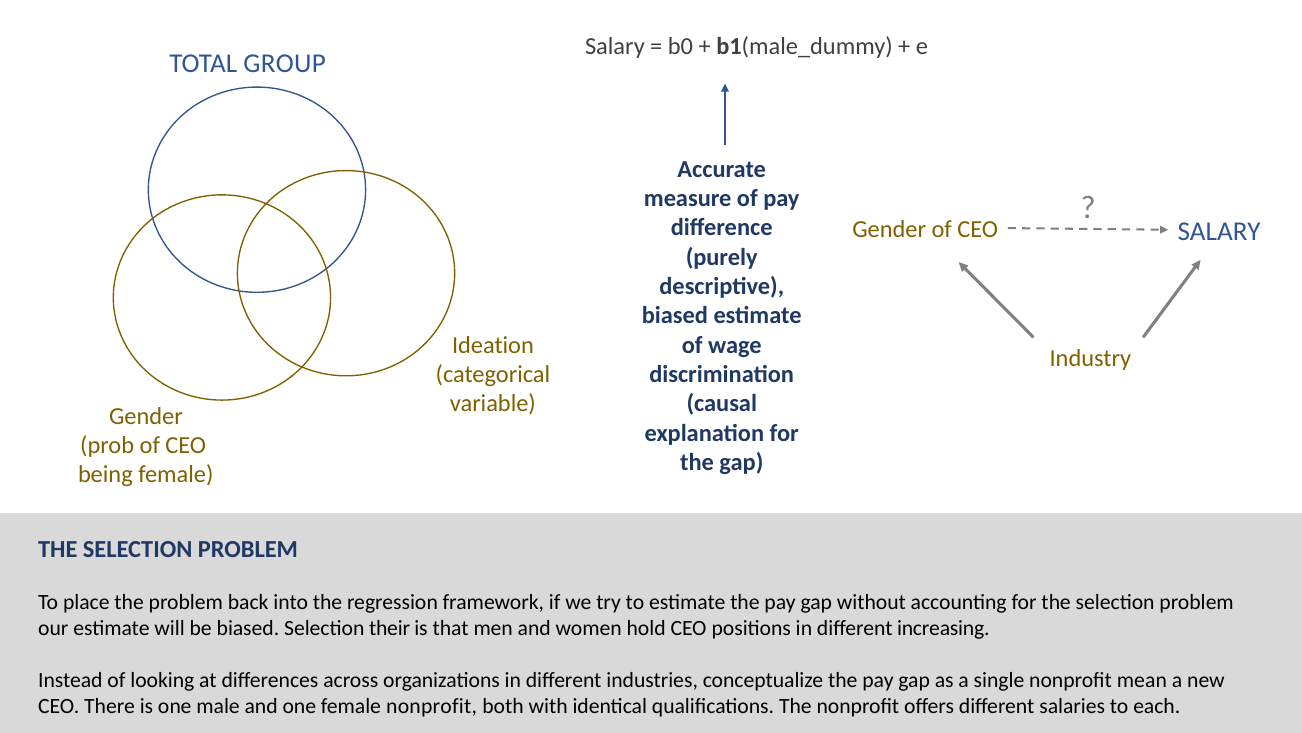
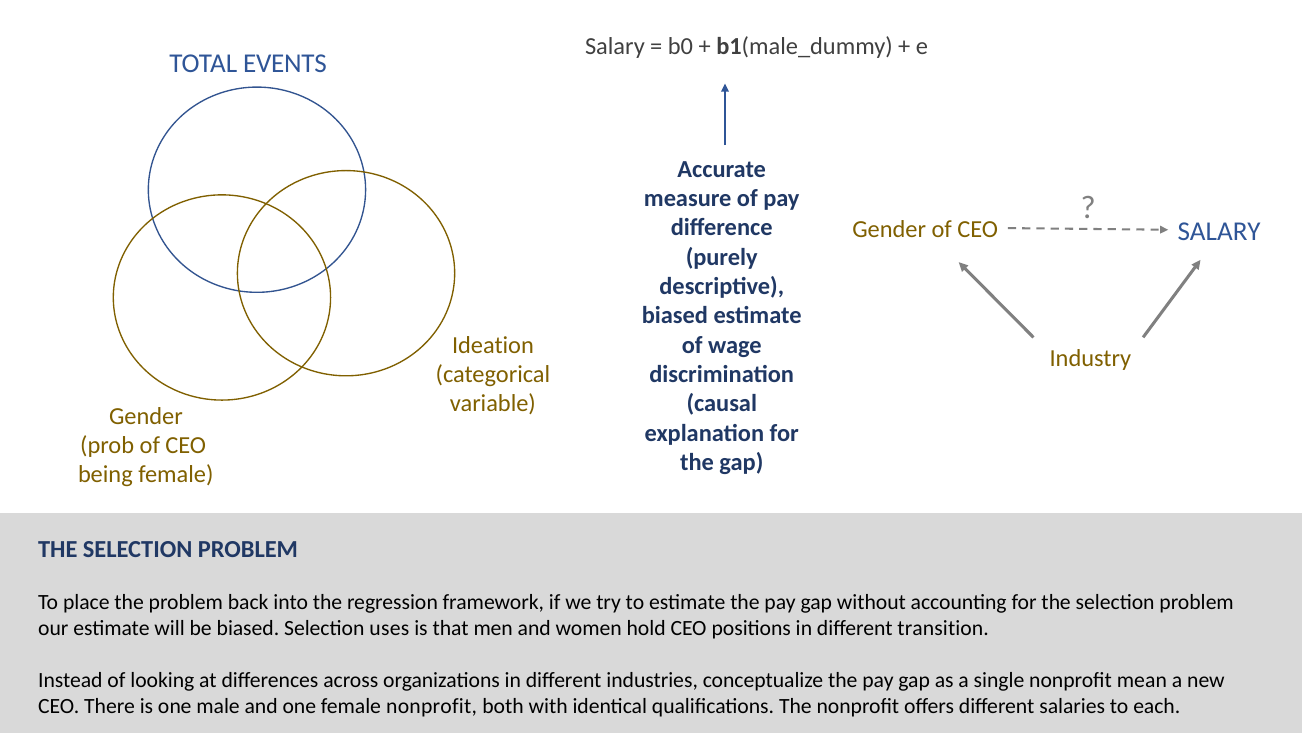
GROUP: GROUP -> EVENTS
their: their -> uses
increasing: increasing -> transition
